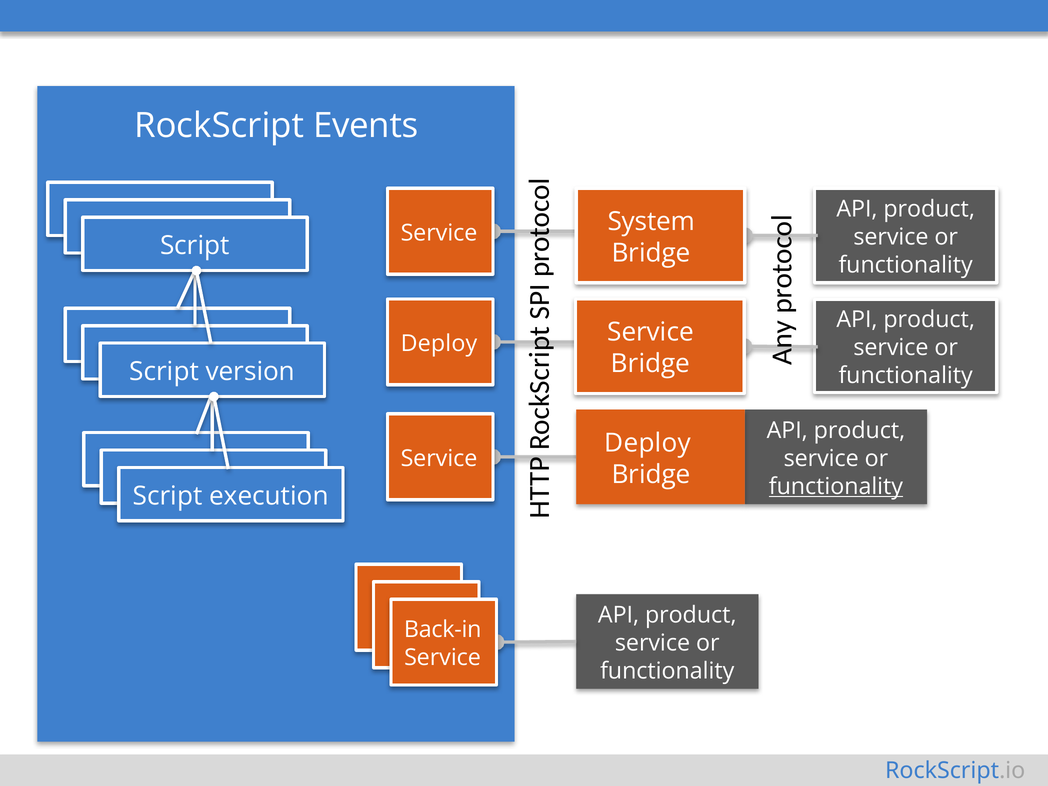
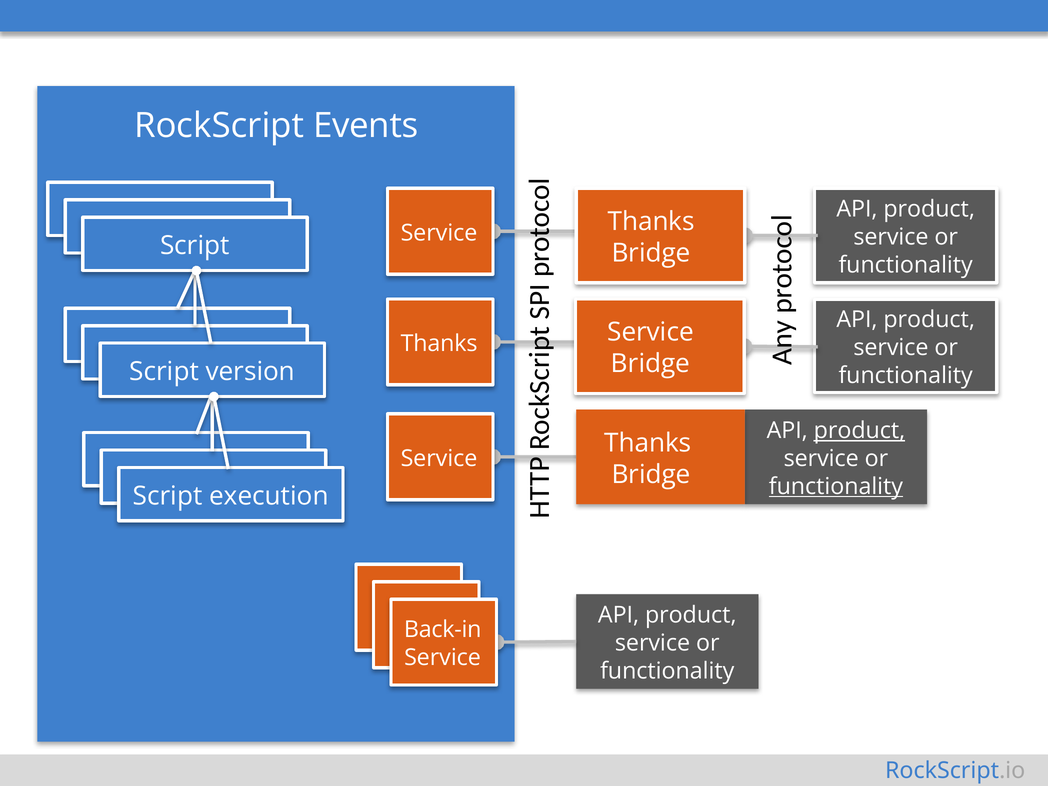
System at (651, 222): System -> Thanks
Deploy at (439, 343): Deploy -> Thanks
product at (859, 431) underline: none -> present
Deploy at (648, 443): Deploy -> Thanks
